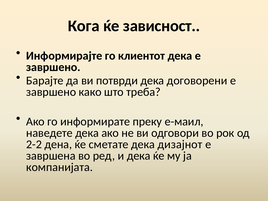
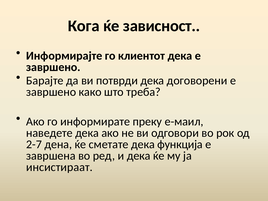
2-2: 2-2 -> 2-7
дизајнот: дизајнот -> функција
компанијата: компанијата -> инсистираат
